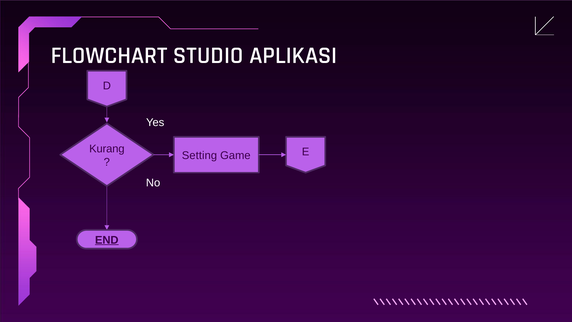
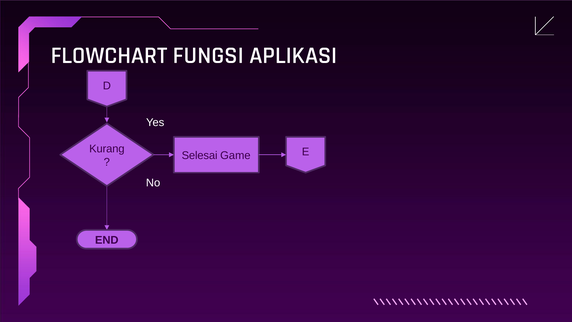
STUDIO: STUDIO -> FUNGSI
Setting: Setting -> Selesai
END underline: present -> none
